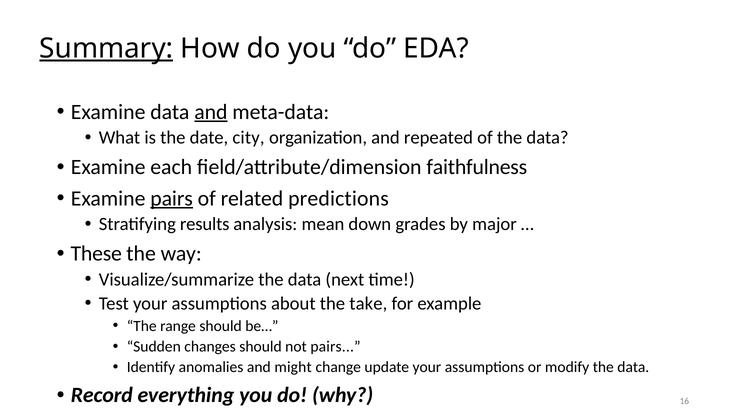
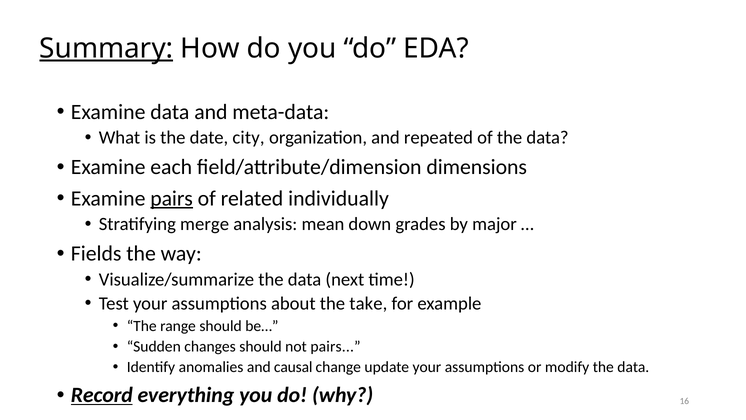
and at (211, 112) underline: present -> none
faithfulness: faithfulness -> dimensions
predictions: predictions -> individually
results: results -> merge
These: These -> Fields
might: might -> causal
Record underline: none -> present
